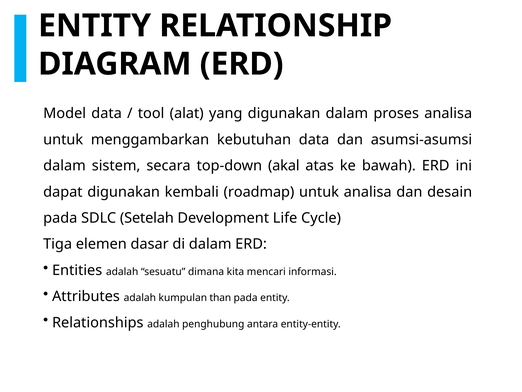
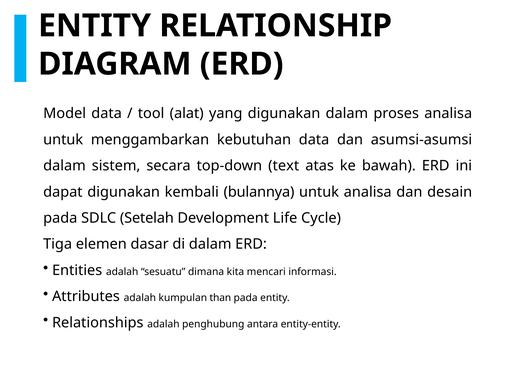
akal: akal -> text
roadmap: roadmap -> bulannya
